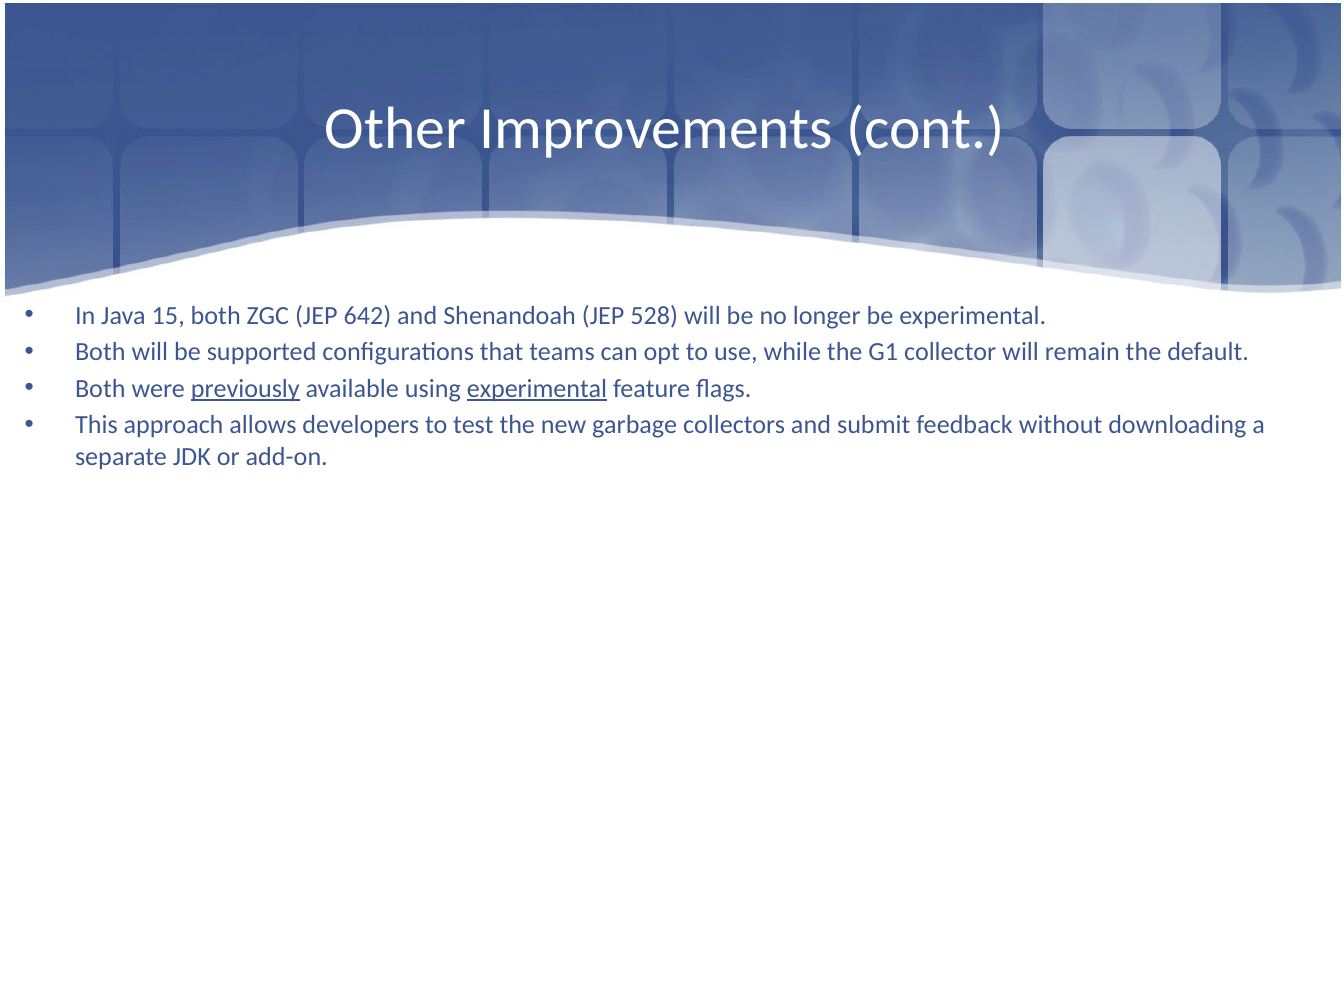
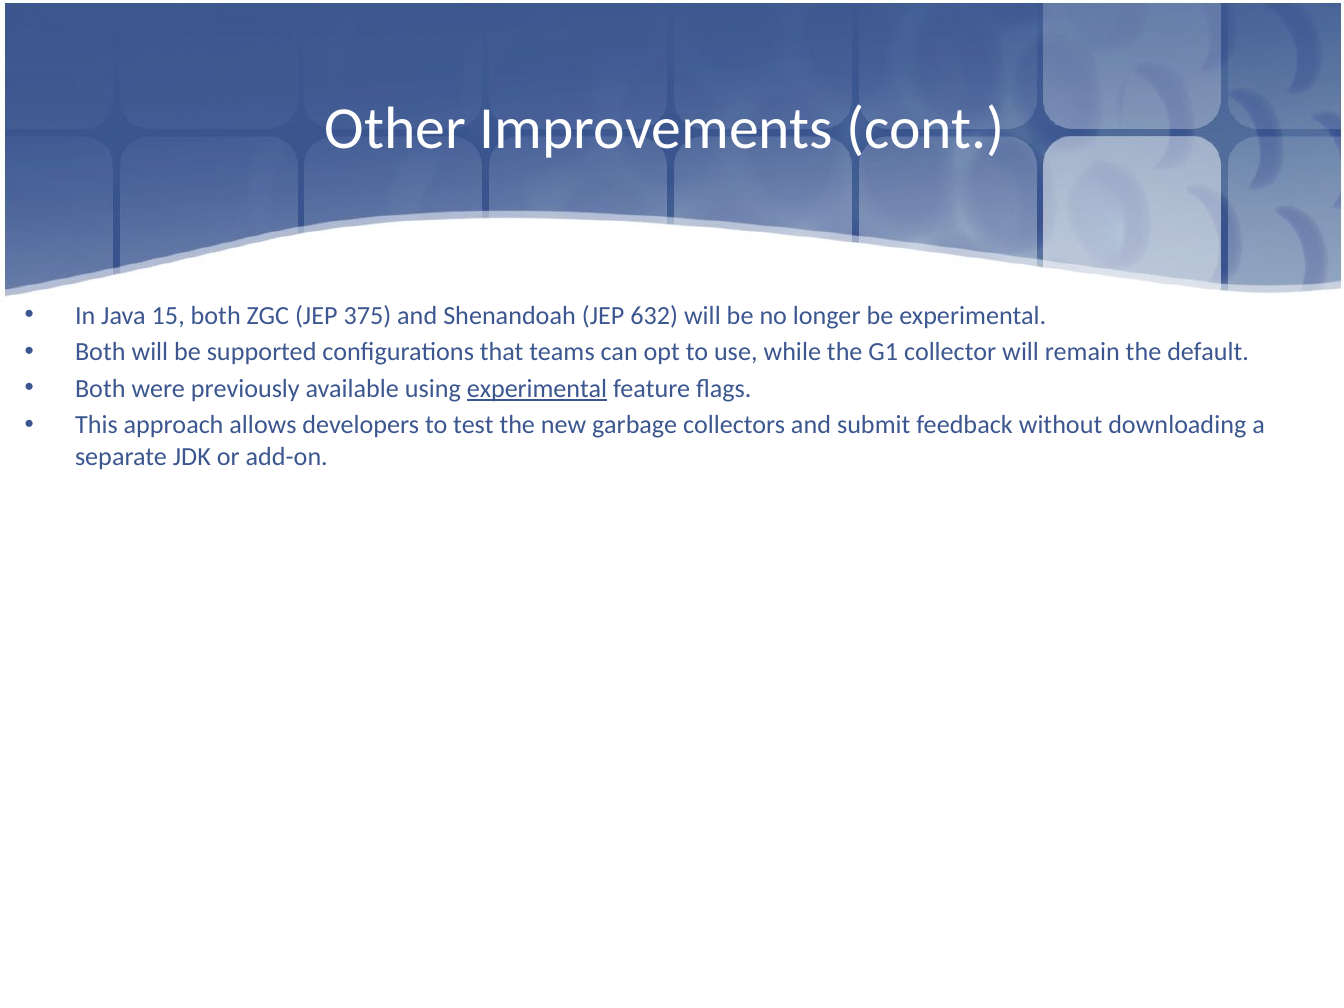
642: 642 -> 375
528: 528 -> 632
previously underline: present -> none
